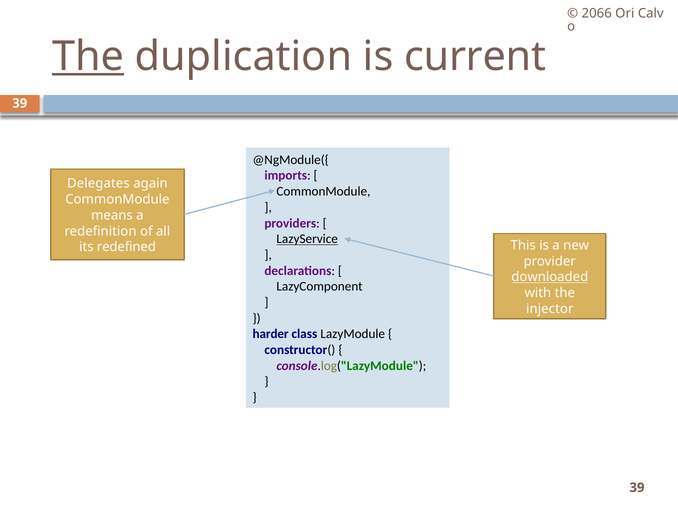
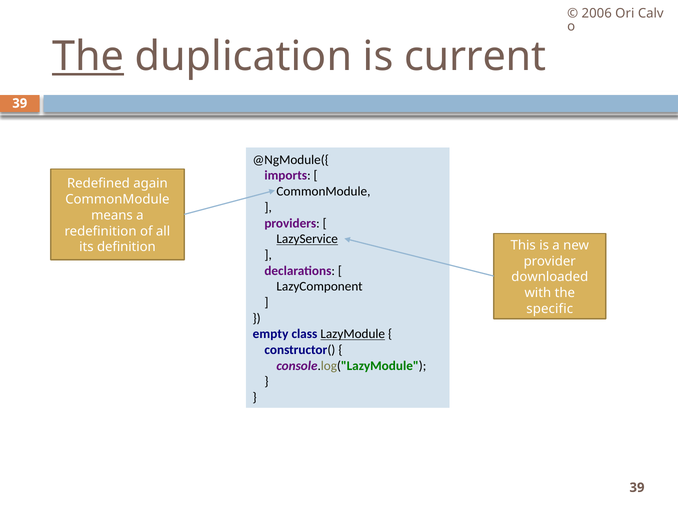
2066: 2066 -> 2006
Delegates: Delegates -> Redefined
redefined: redefined -> definition
downloaded underline: present -> none
injector: injector -> specific
harder: harder -> empty
LazyModule underline: none -> present
